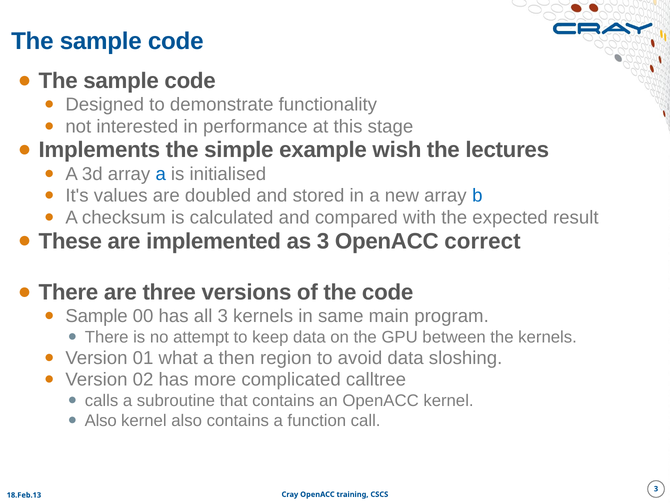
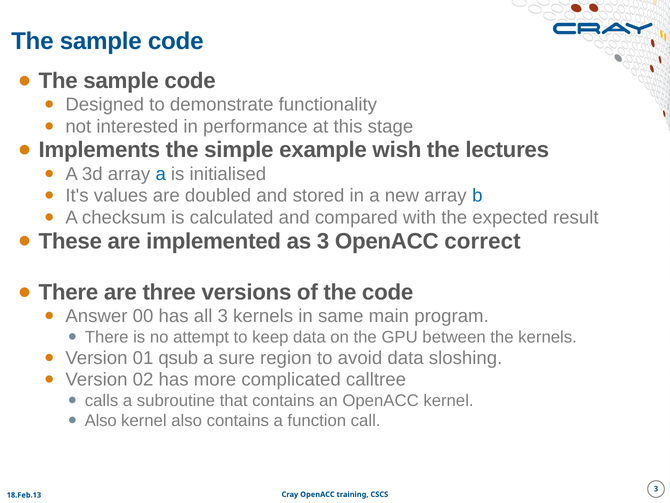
Sample at (97, 316): Sample -> Answer
what: what -> qsub
then: then -> sure
